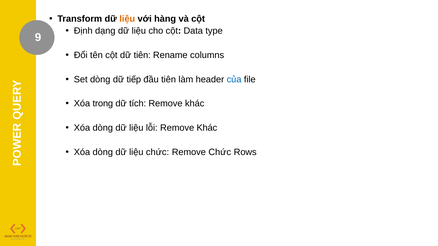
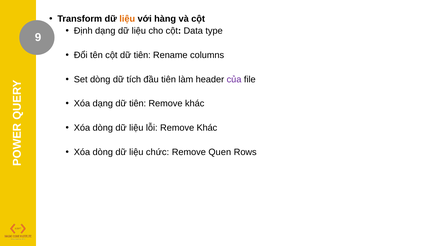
tiếp: tiếp -> tích
của colour: blue -> purple
Xóa trong: trong -> dạng
tích at (138, 104): tích -> tiên
Remove Chức: Chức -> Quen
